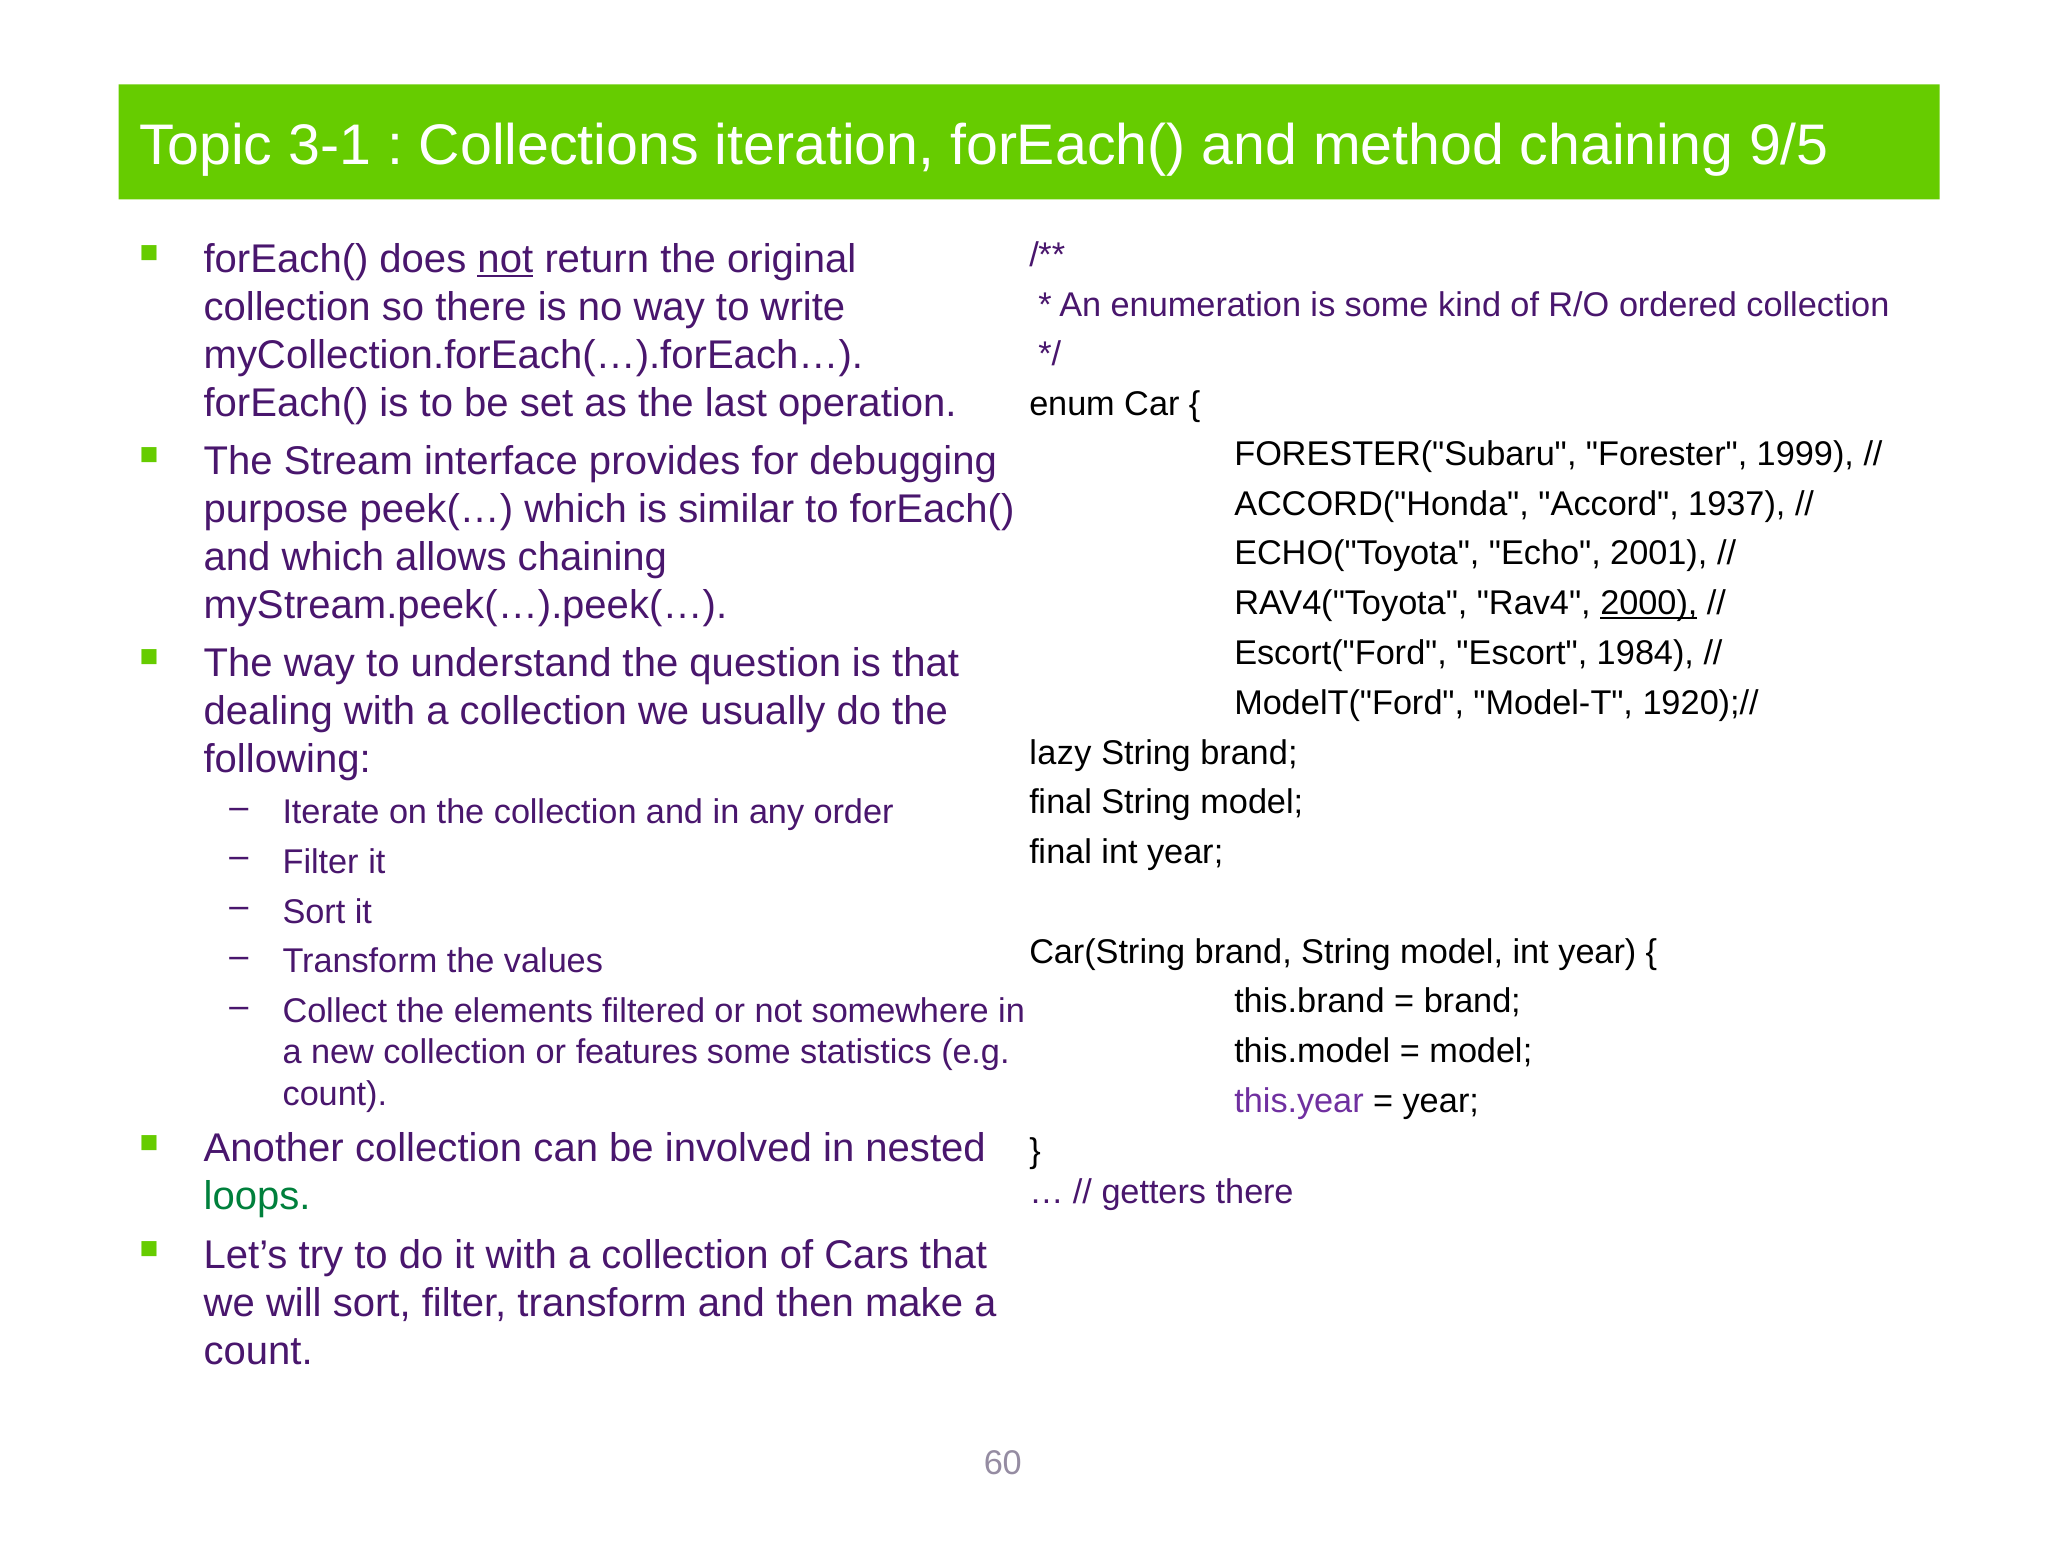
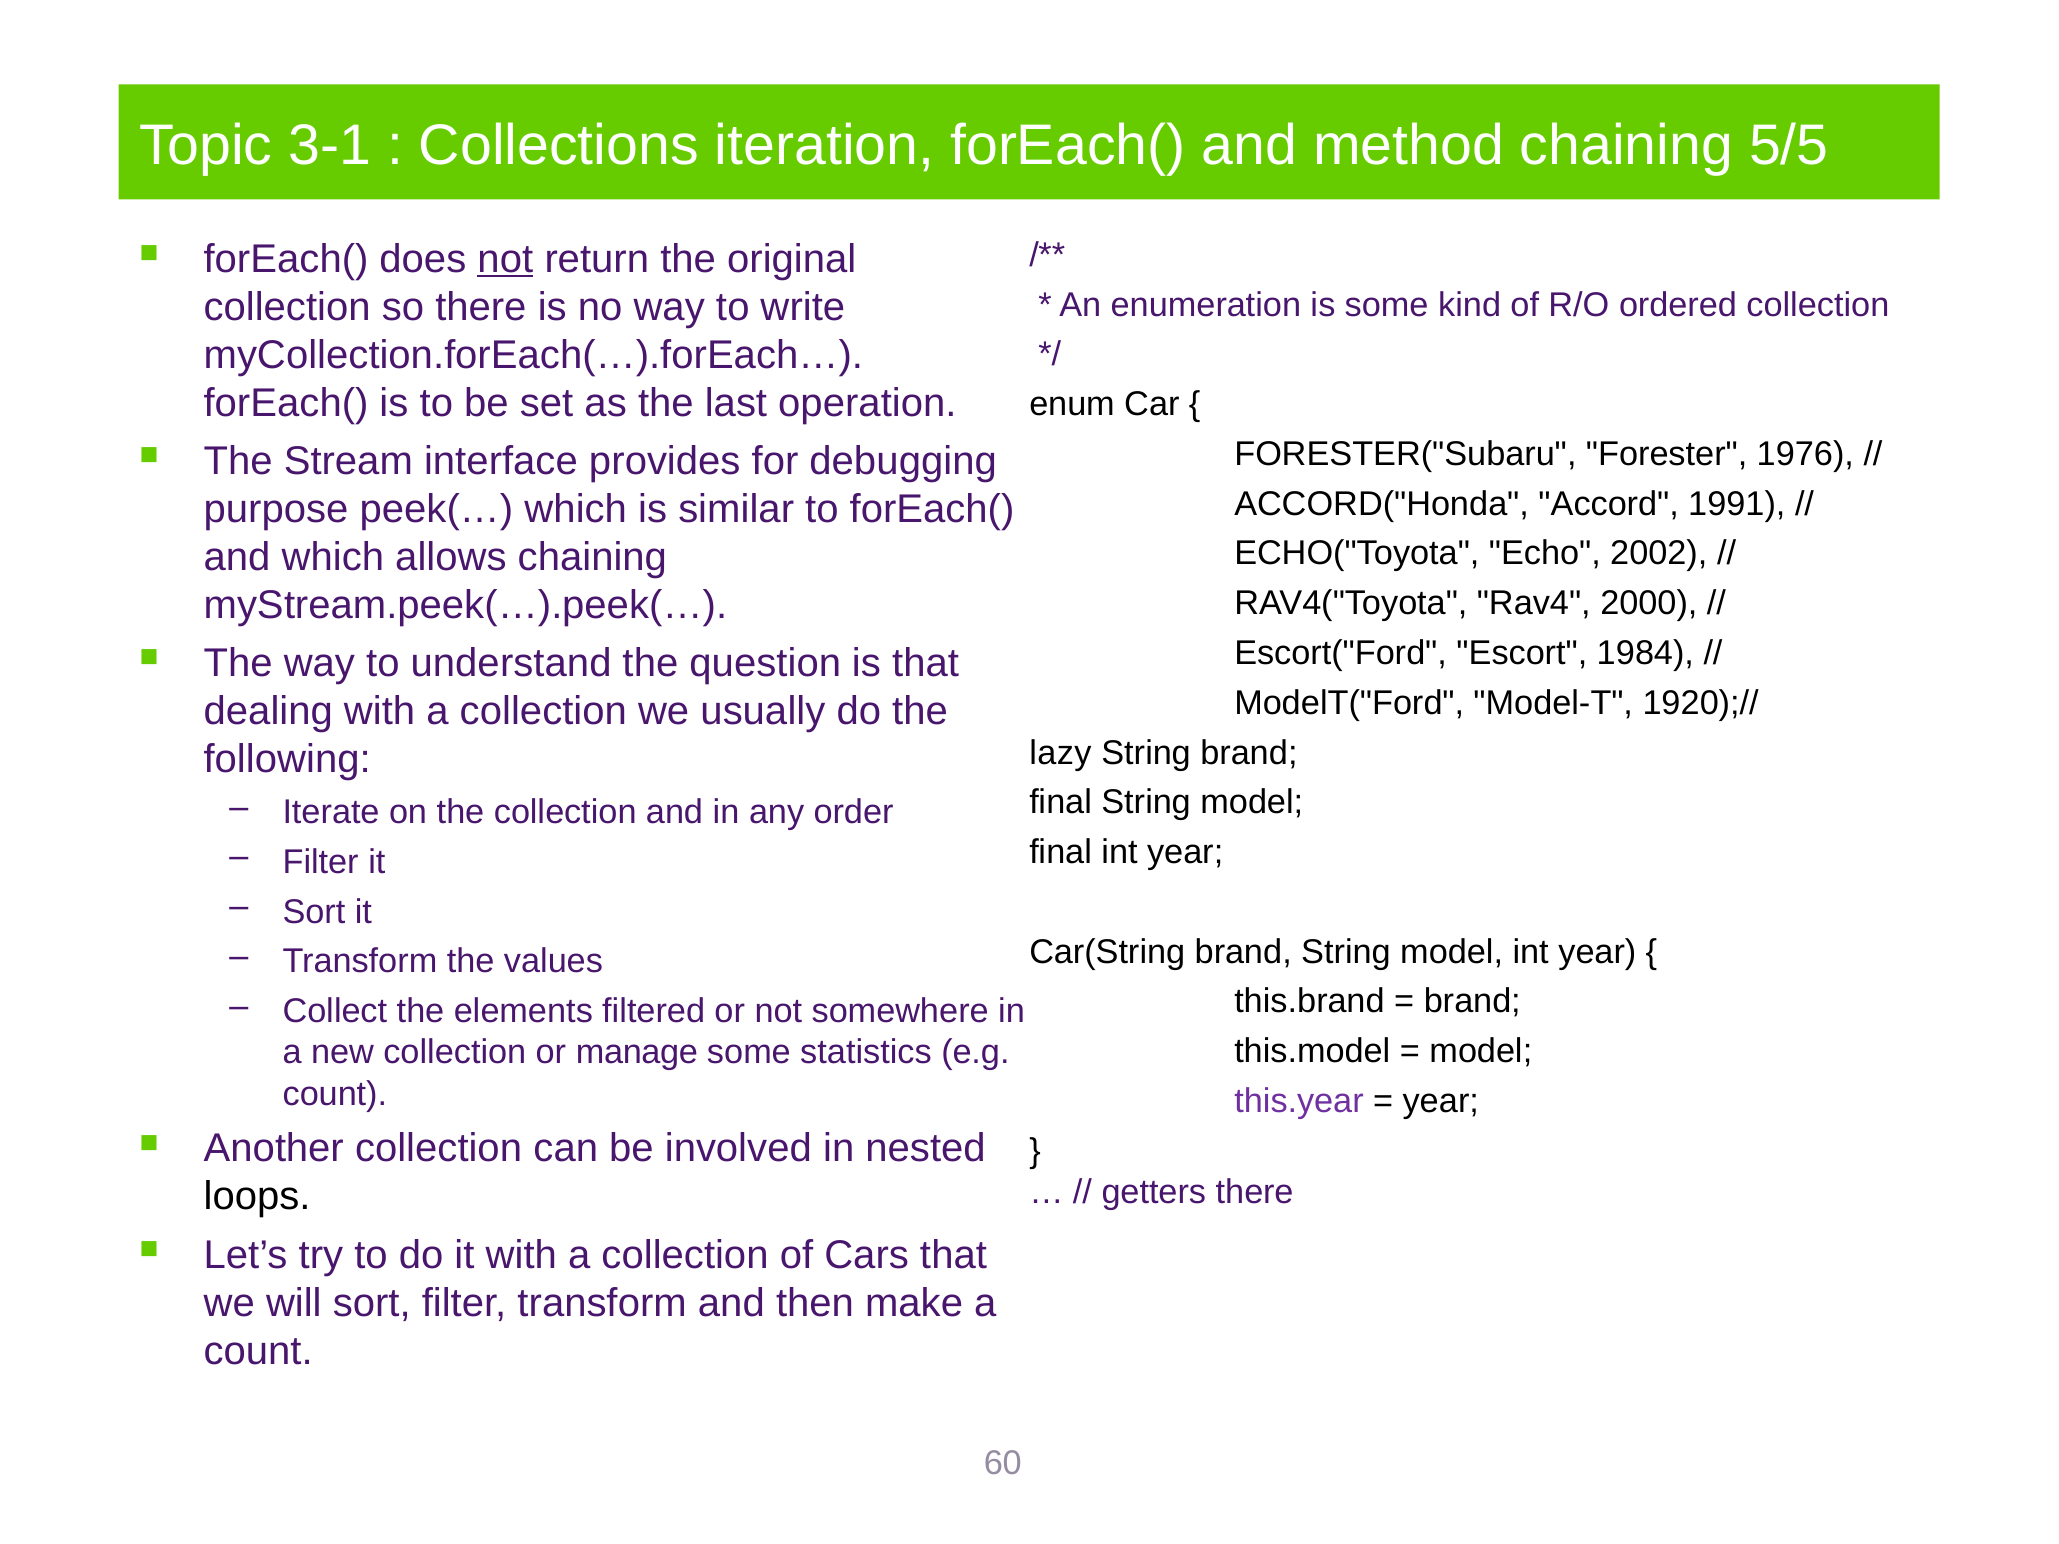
9/5: 9/5 -> 5/5
1999: 1999 -> 1976
1937: 1937 -> 1991
2001: 2001 -> 2002
2000 underline: present -> none
features: features -> manage
loops colour: green -> black
